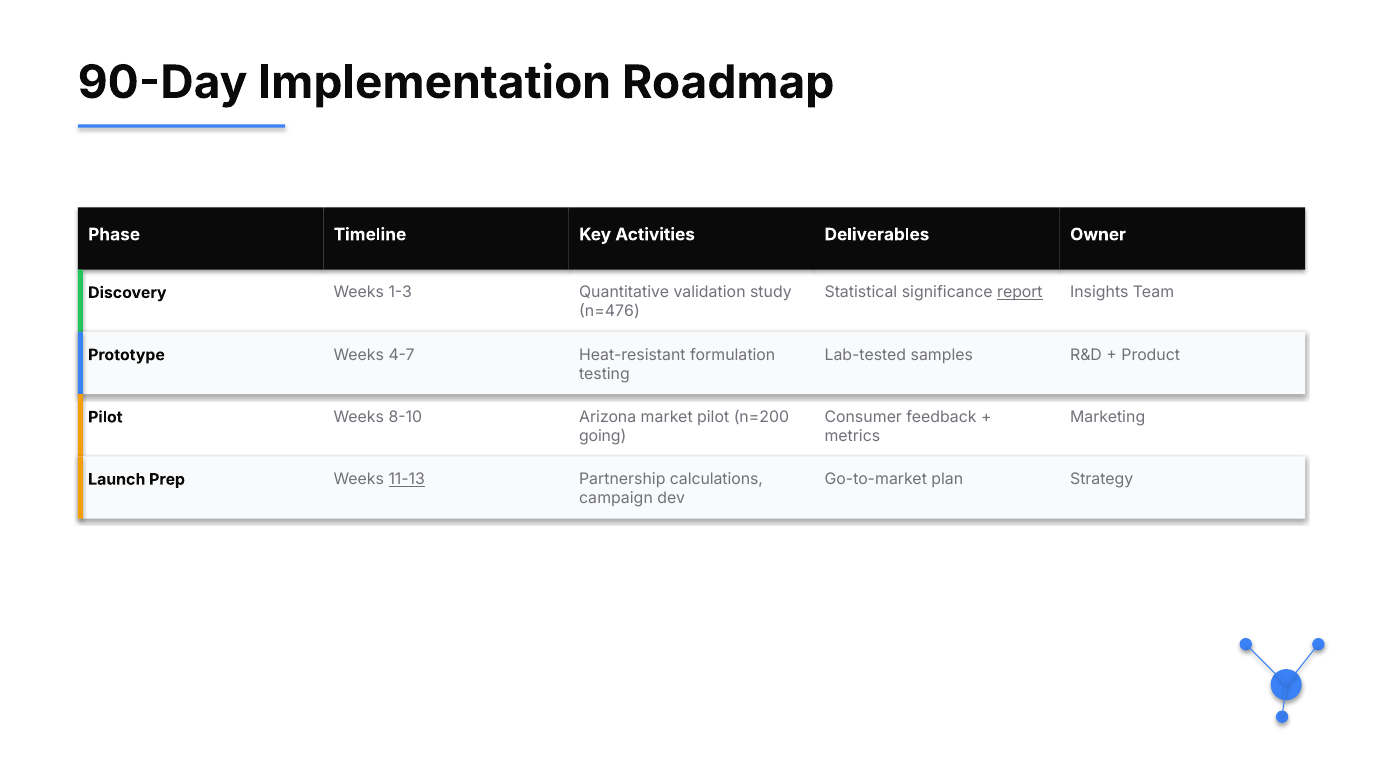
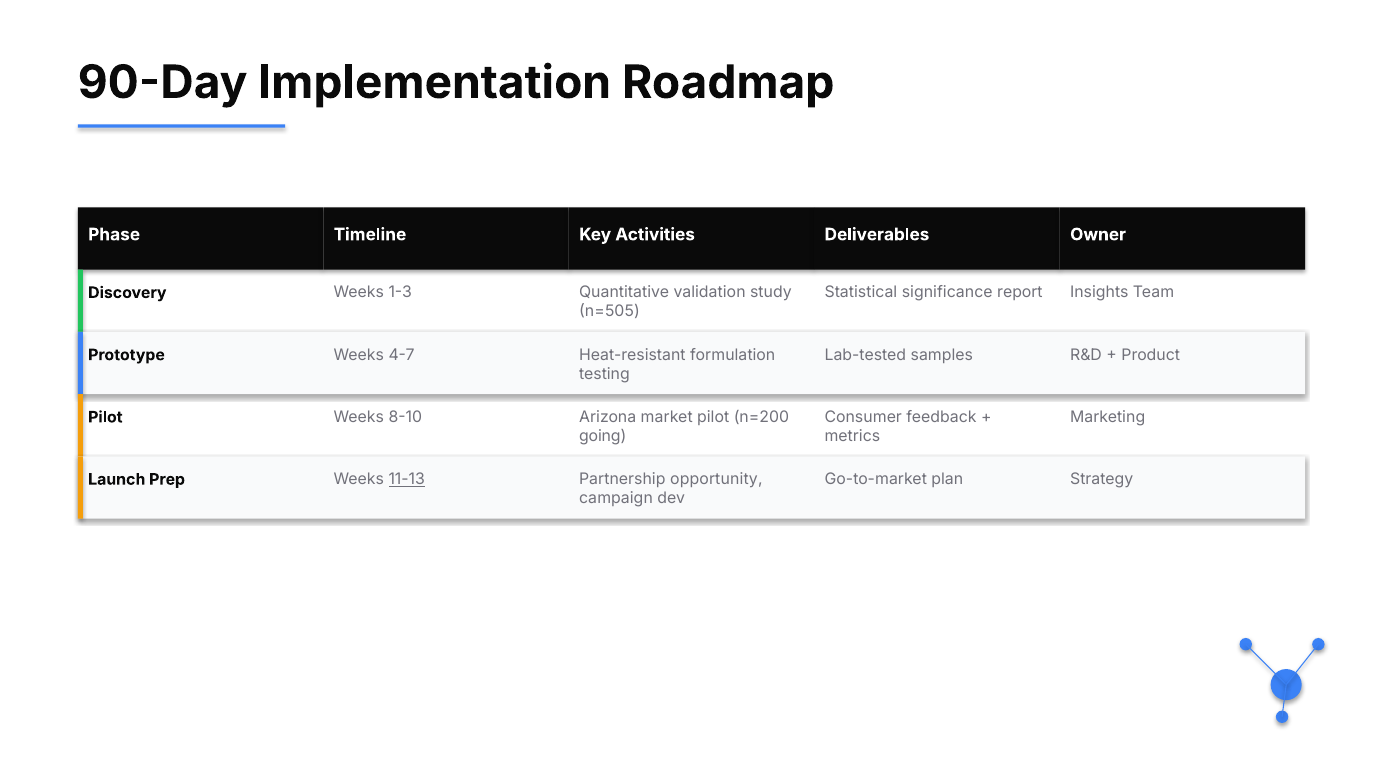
report underline: present -> none
n=476: n=476 -> n=505
calculations: calculations -> opportunity
